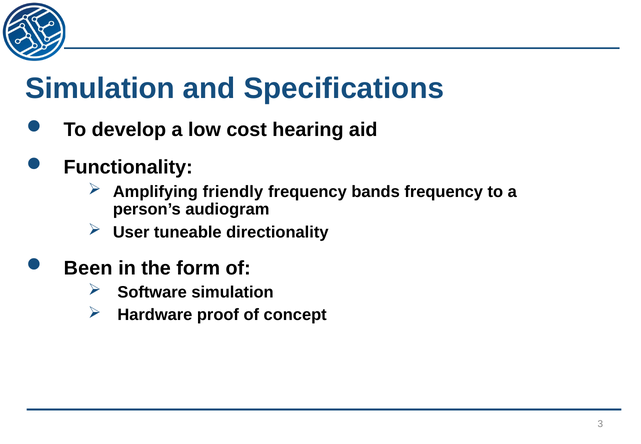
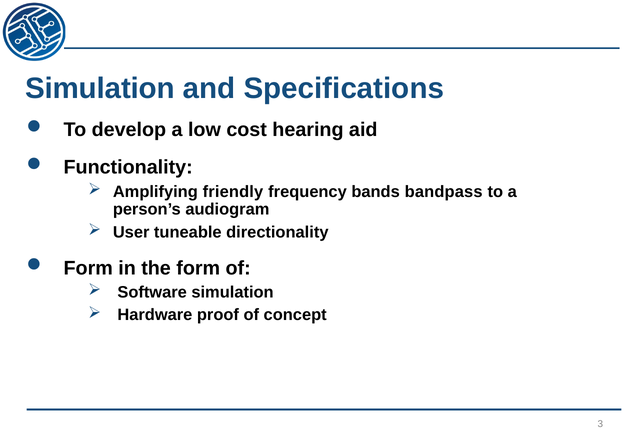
bands frequency: frequency -> bandpass
Been at (88, 268): Been -> Form
